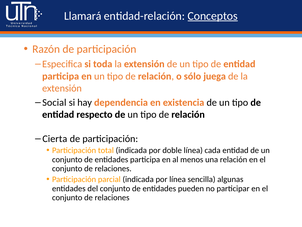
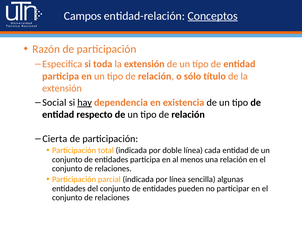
Llamará: Llamará -> Campos
juega: juega -> título
hay underline: none -> present
